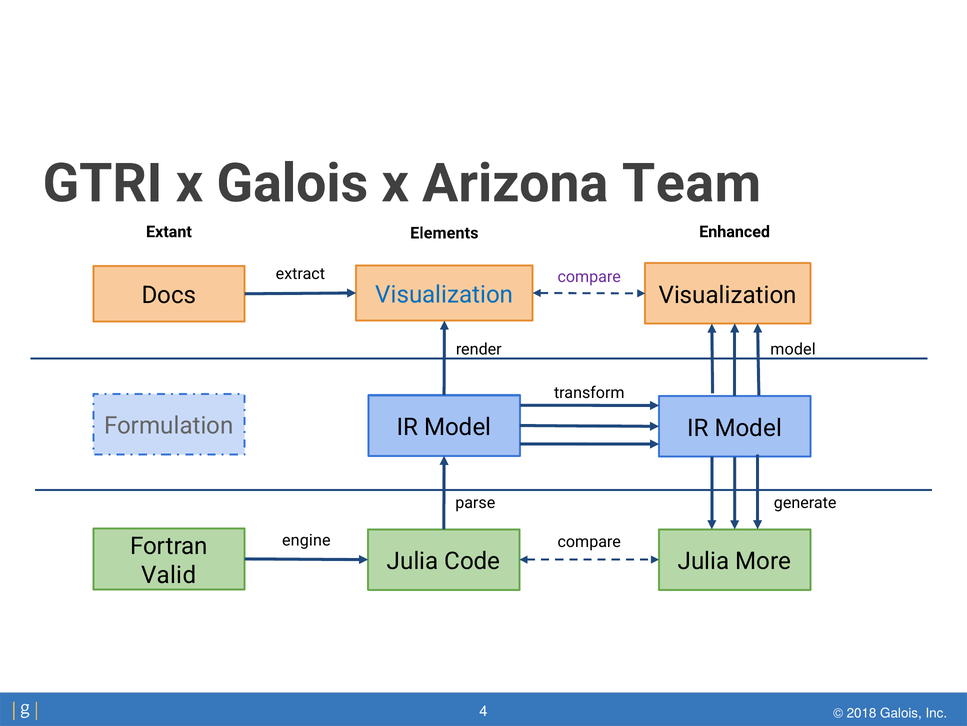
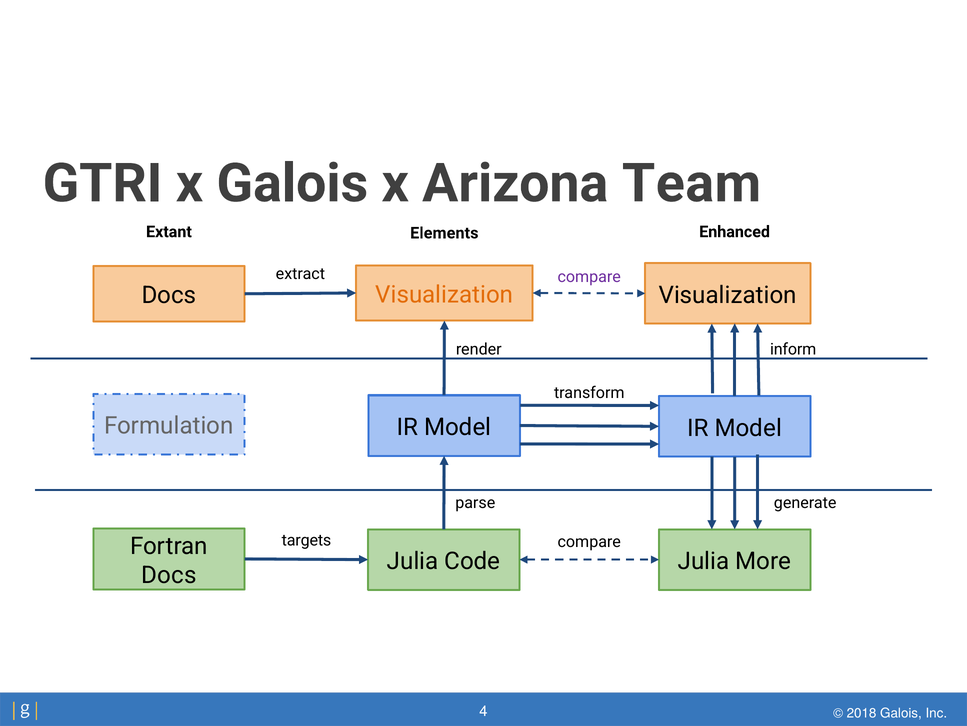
Visualization at (444, 294) colour: blue -> orange
model at (793, 349): model -> inform
engine: engine -> targets
Valid at (169, 575): Valid -> Docs
